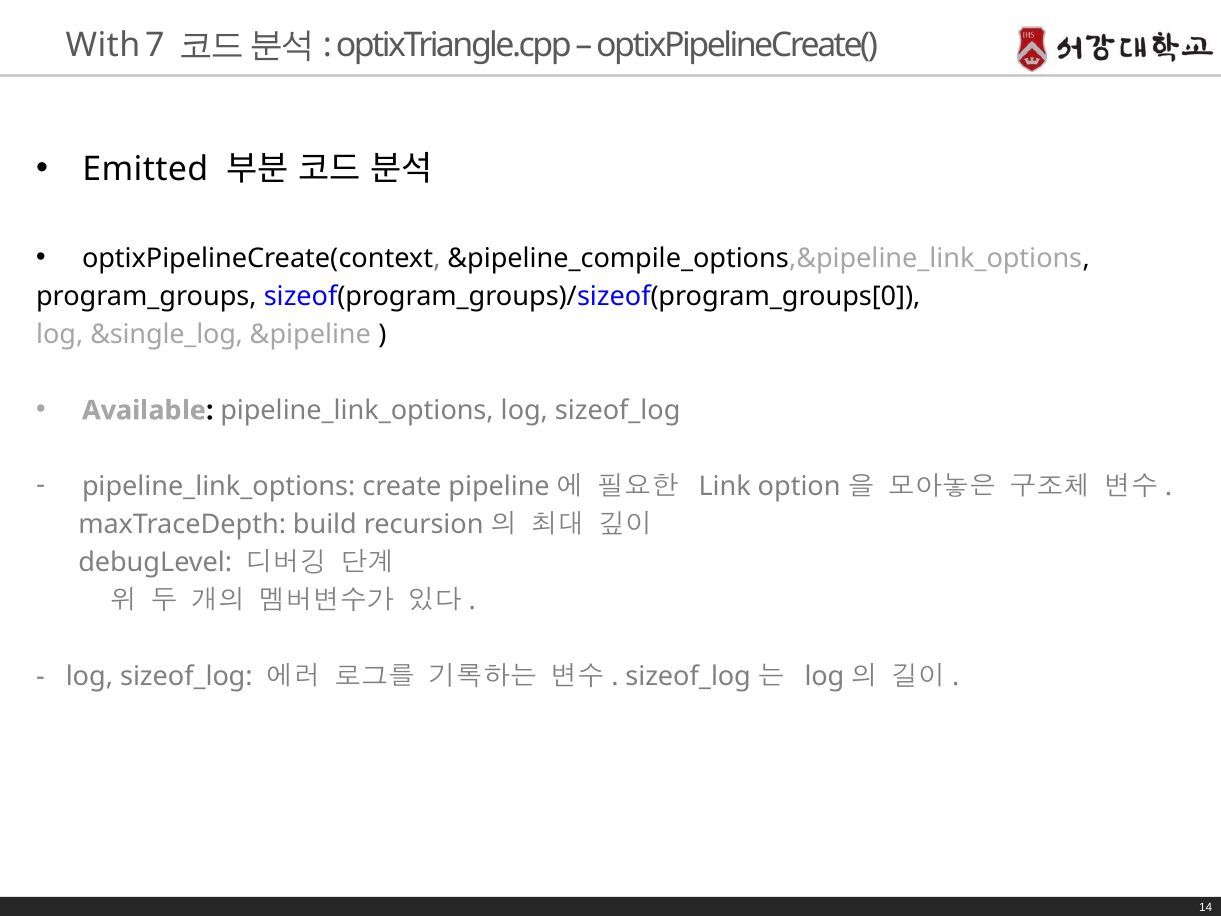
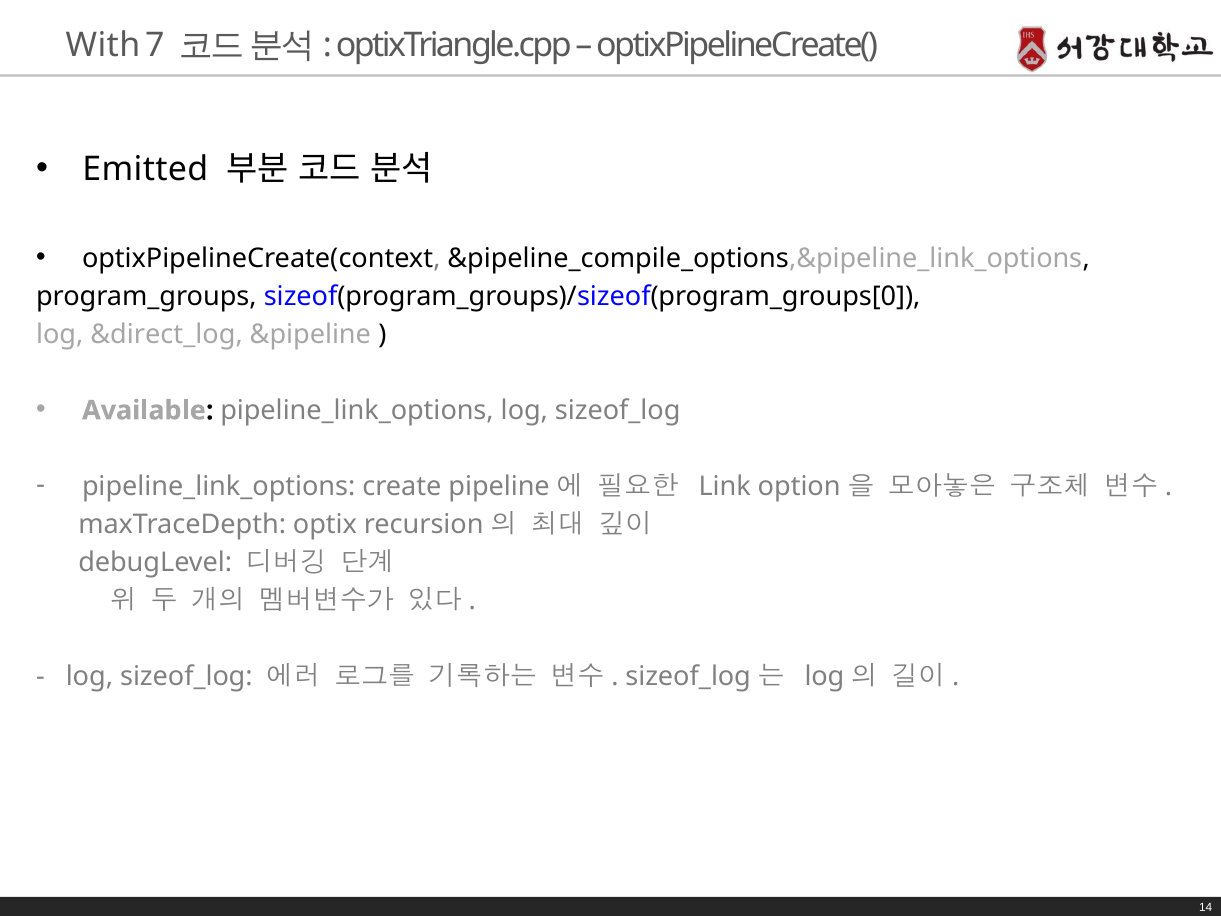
&single_log: &single_log -> &direct_log
build: build -> optix
